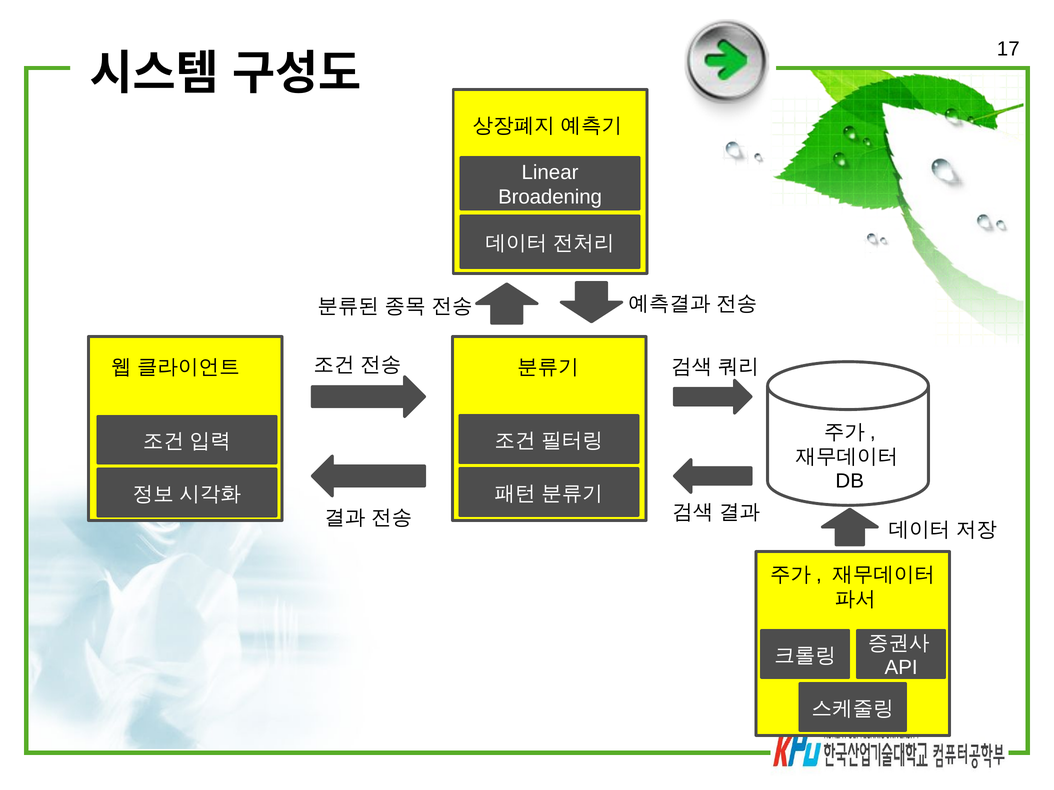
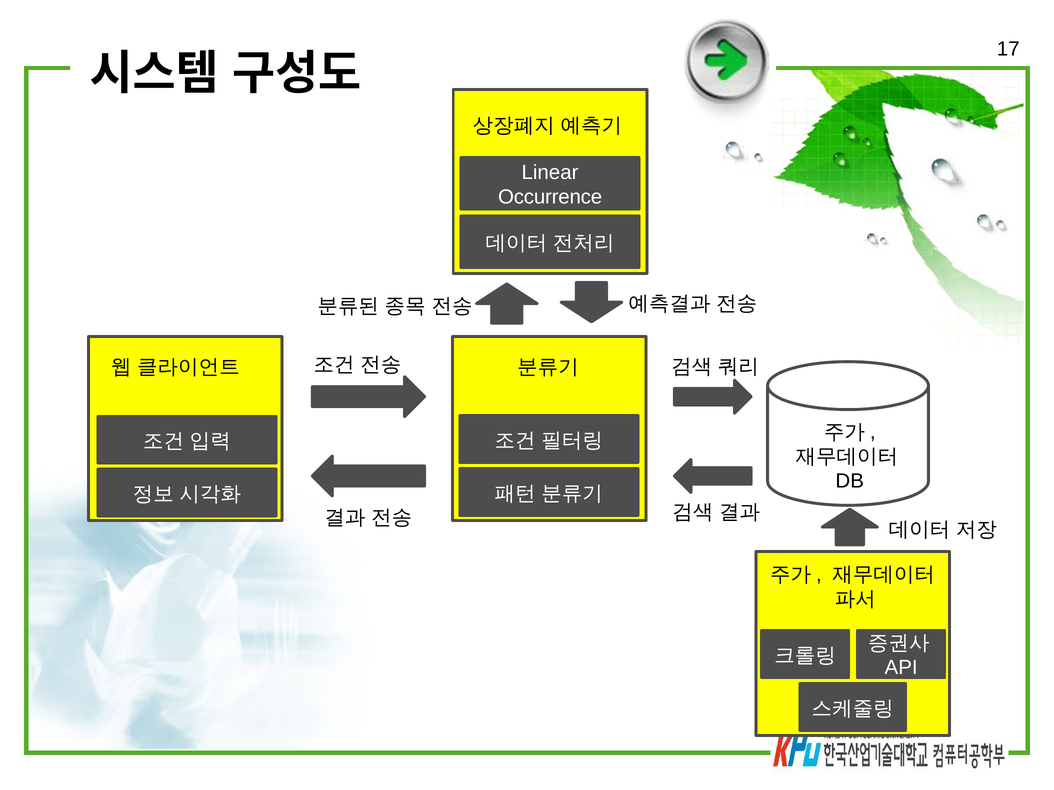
Broadening: Broadening -> Occurrence
